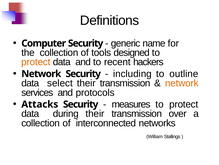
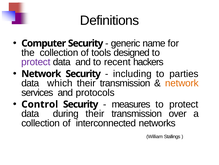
protect at (36, 62) colour: orange -> purple
outline: outline -> parties
select: select -> which
Attacks: Attacks -> Control
